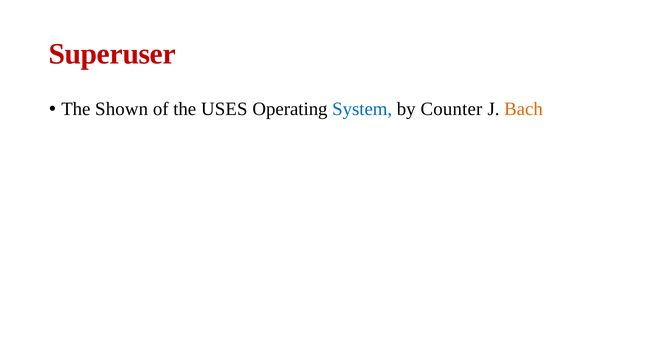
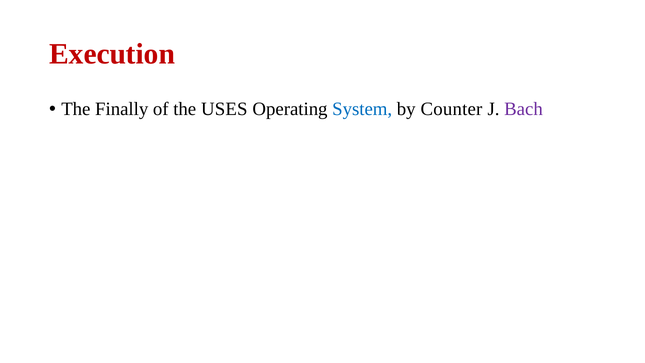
Superuser: Superuser -> Execution
Shown: Shown -> Finally
Bach colour: orange -> purple
